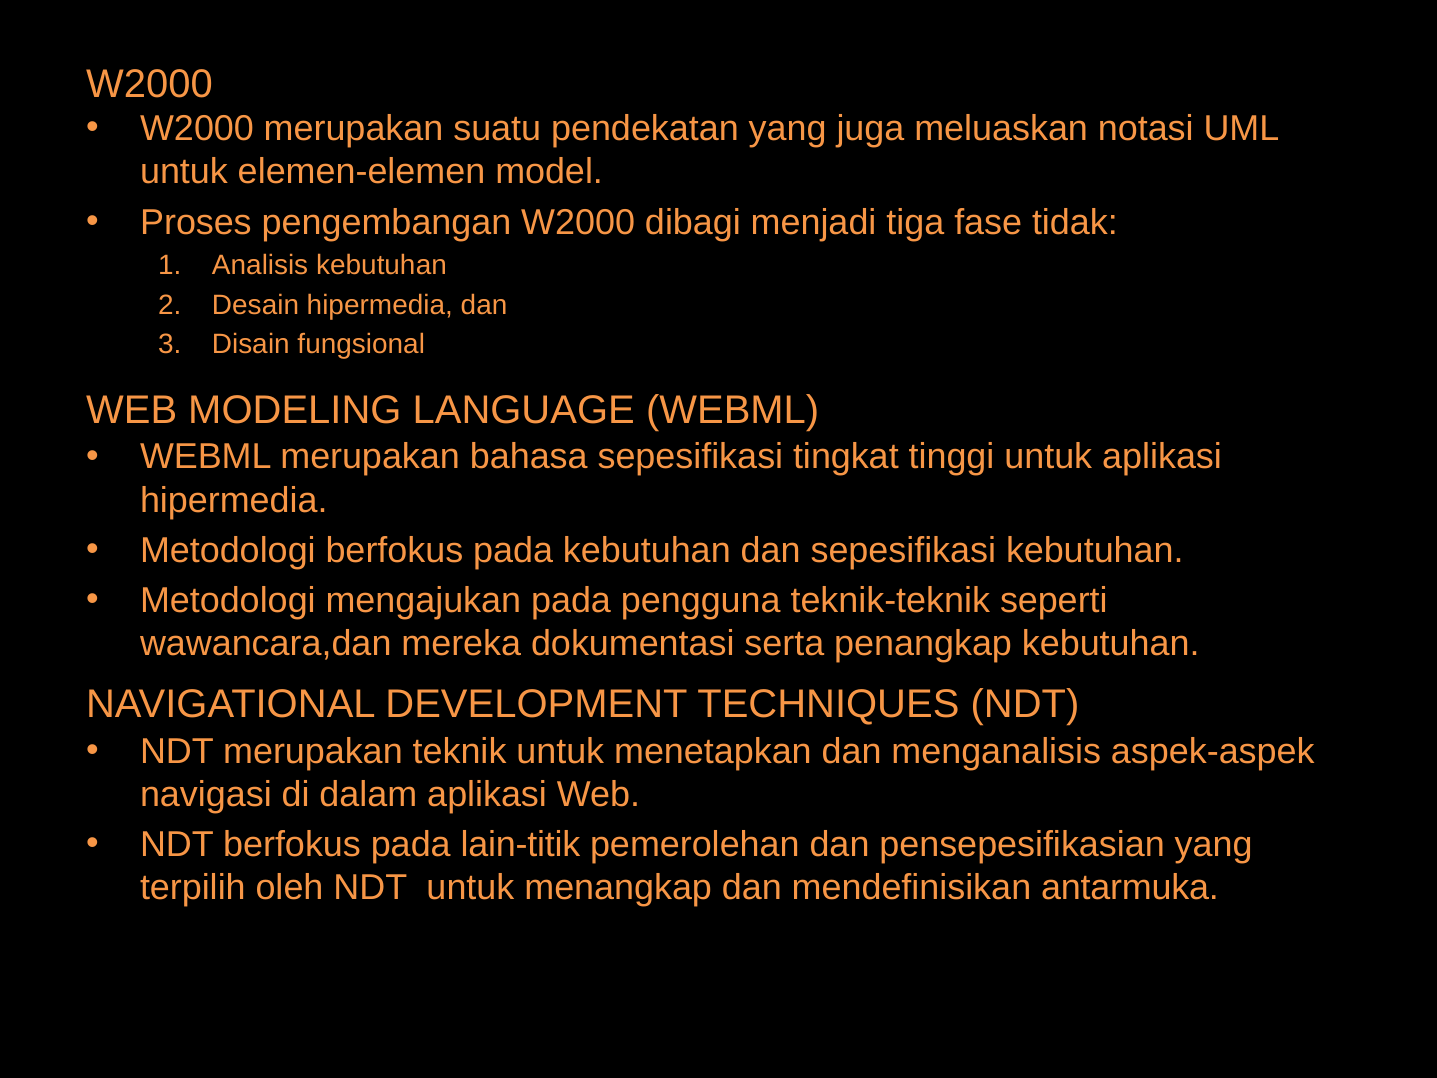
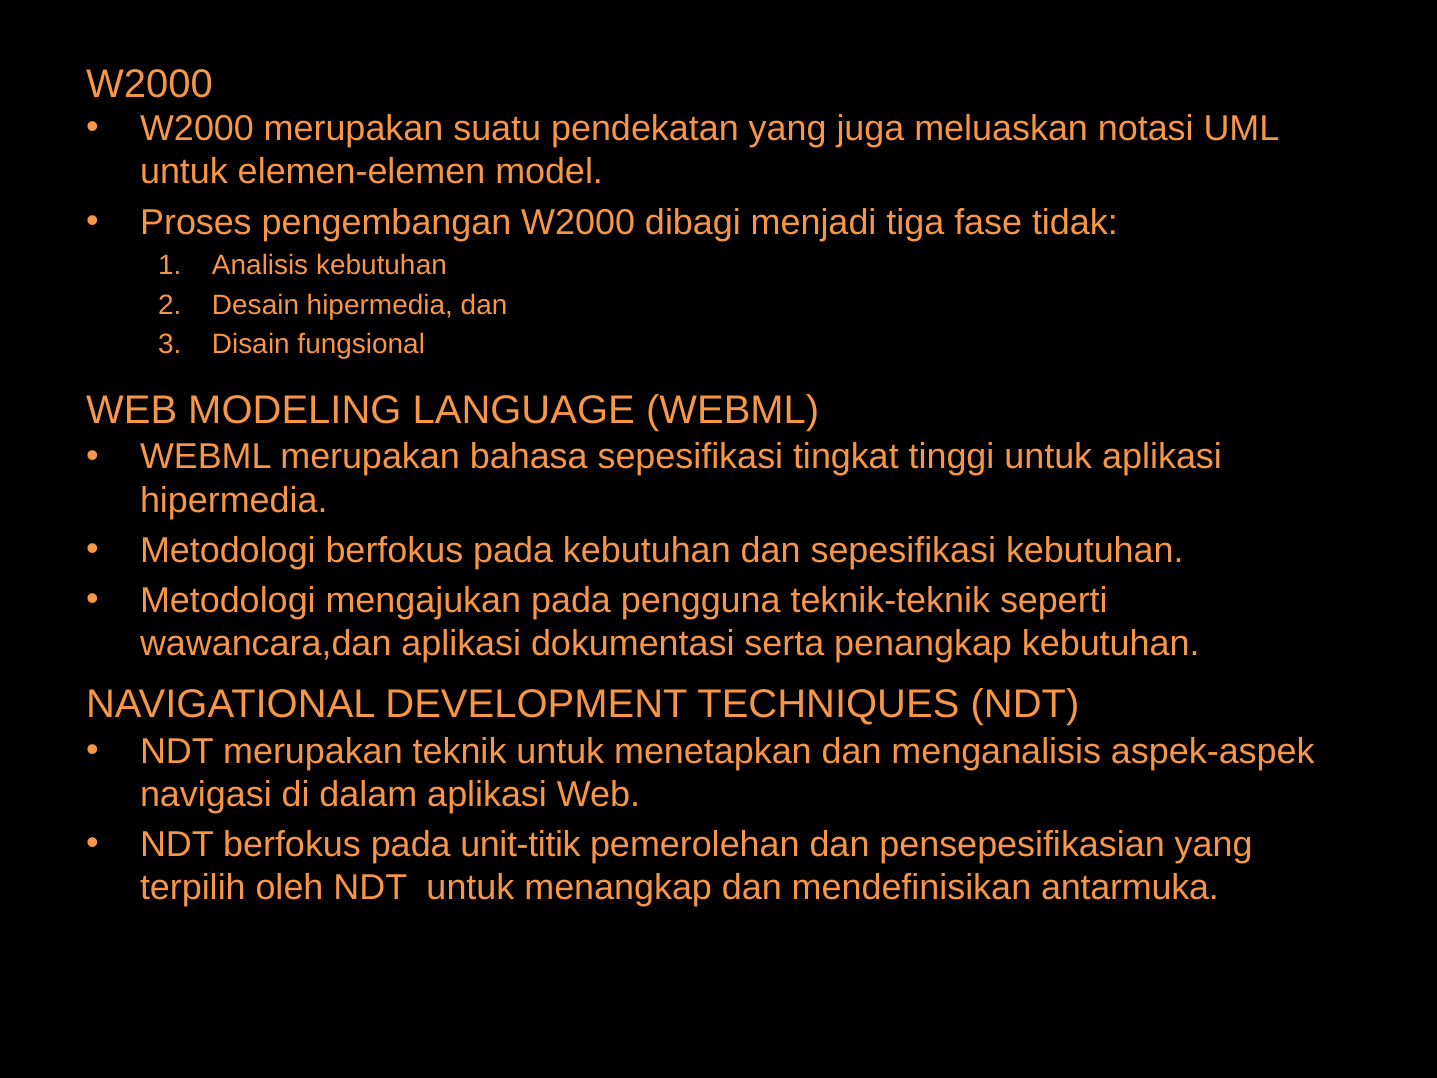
wawancara,dan mereka: mereka -> aplikasi
lain-titik: lain-titik -> unit-titik
